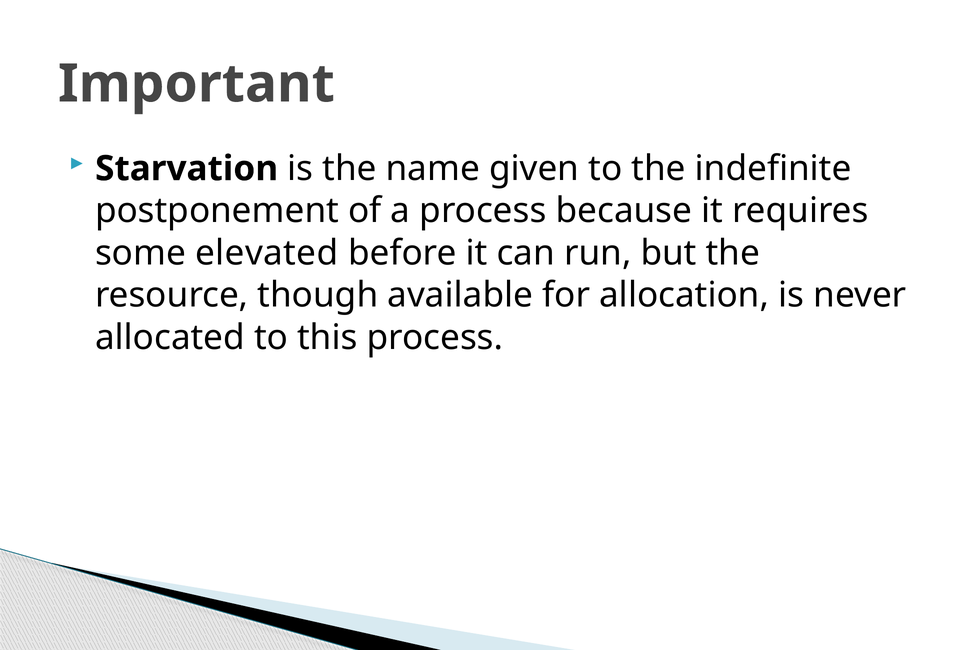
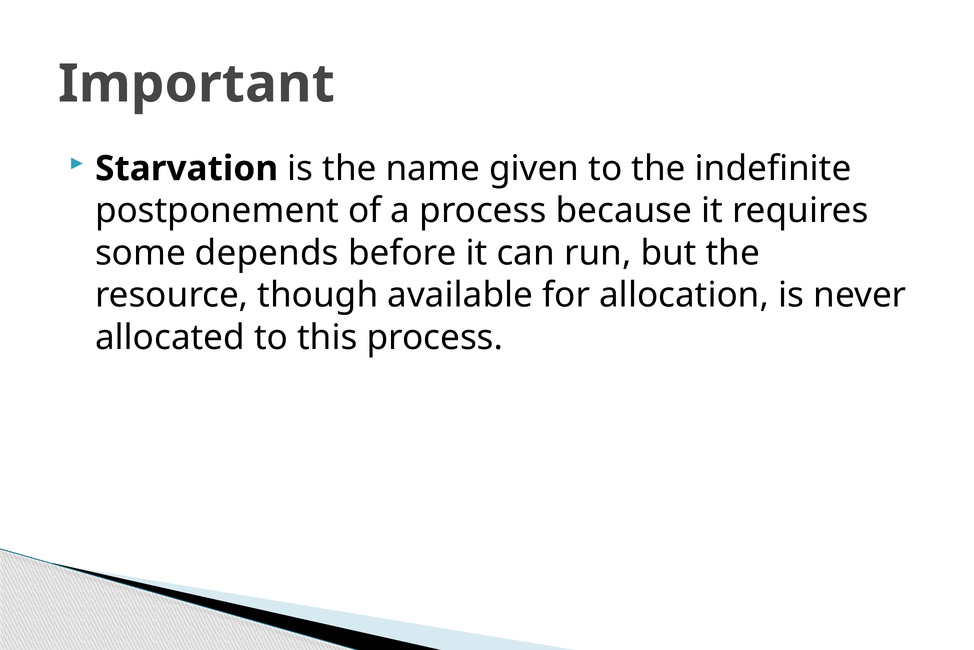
elevated: elevated -> depends
